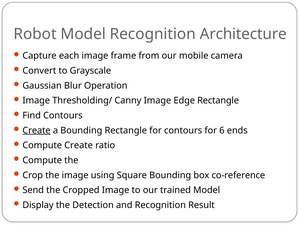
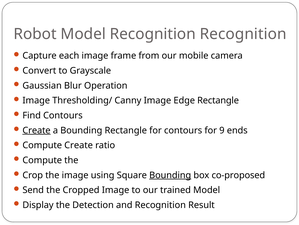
Recognition Architecture: Architecture -> Recognition
6: 6 -> 9
Bounding at (170, 175) underline: none -> present
co-reference: co-reference -> co-proposed
